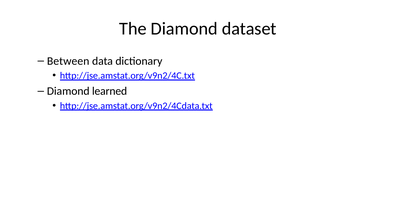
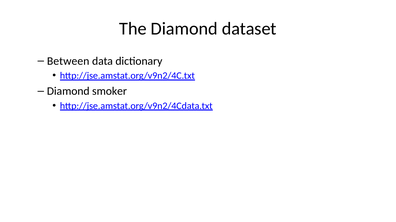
learned: learned -> smoker
